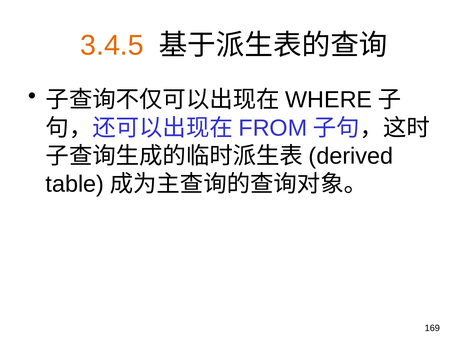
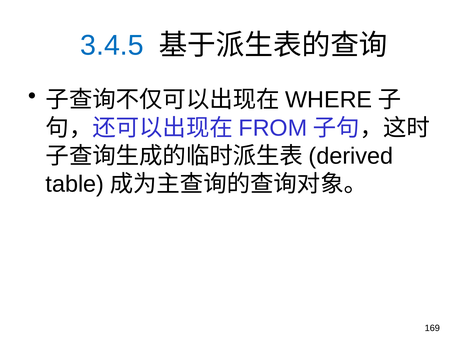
3.4.5 colour: orange -> blue
